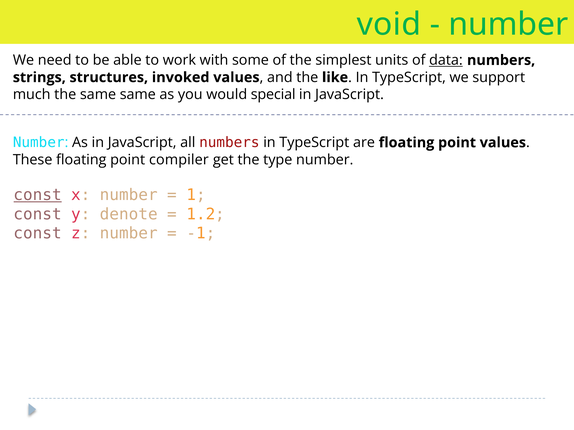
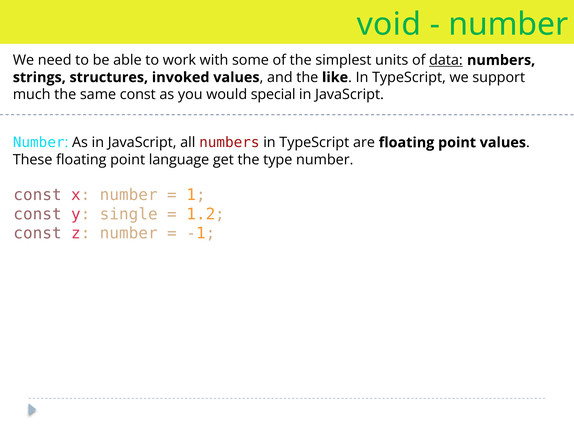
same same: same -> const
compiler: compiler -> language
const at (38, 195) underline: present -> none
denote: denote -> single
